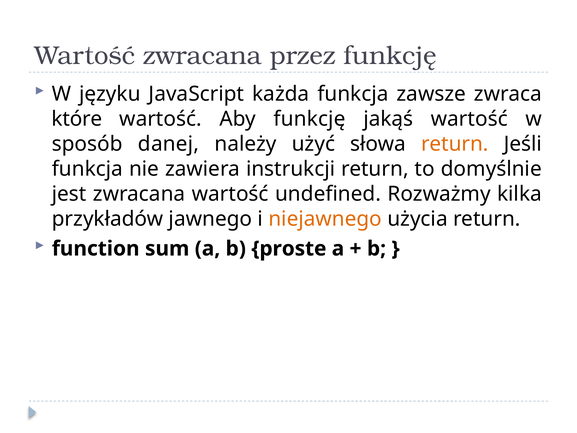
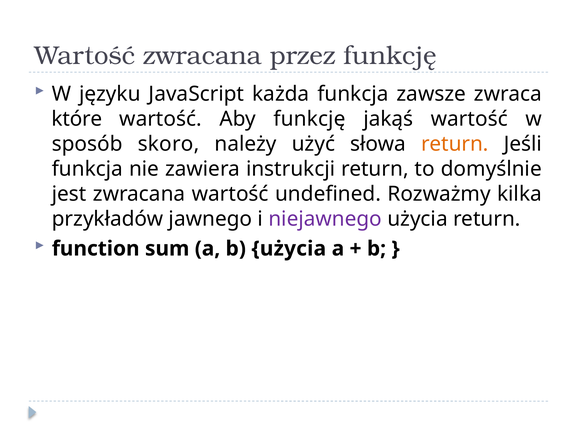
danej: danej -> skoro
niejawnego colour: orange -> purple
b proste: proste -> użycia
